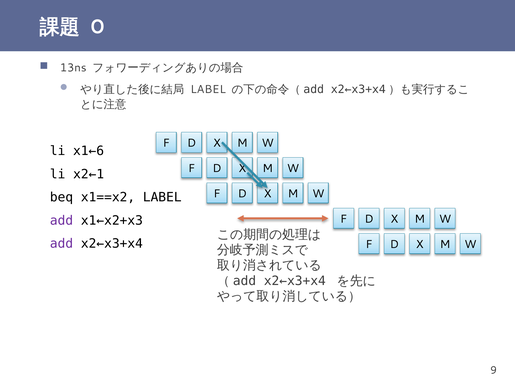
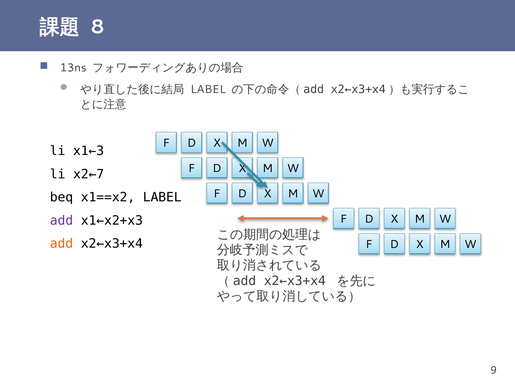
0: 0 -> 8
x1←6: x1←6 -> x1←3
x2←1: x2←1 -> x2←7
add at (62, 244) colour: purple -> orange
